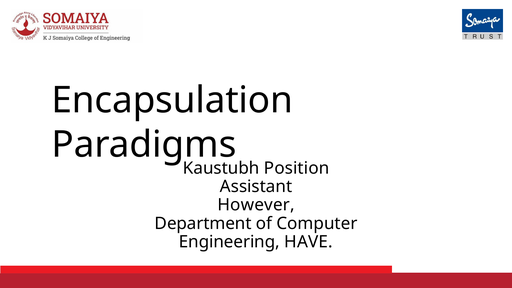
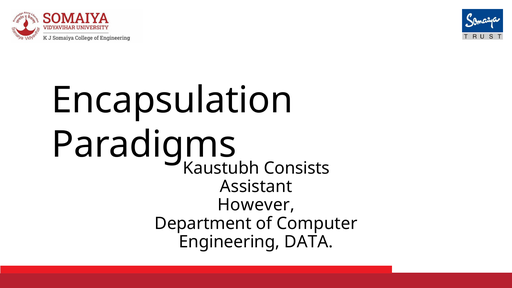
Position: Position -> Consists
HAVE: HAVE -> DATA
